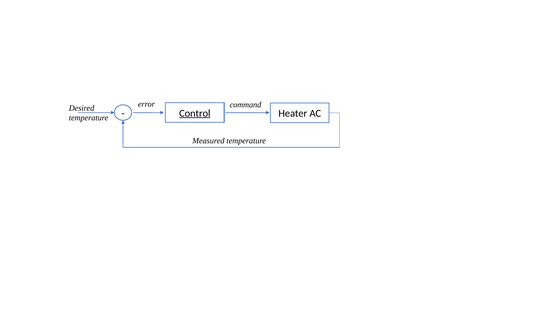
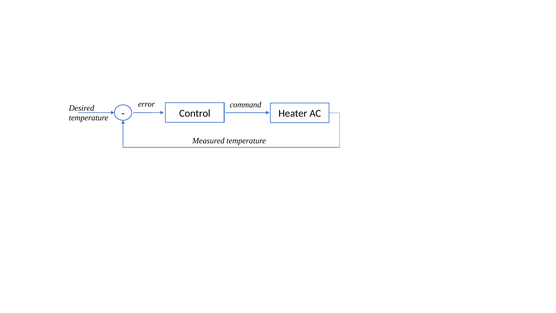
Control underline: present -> none
